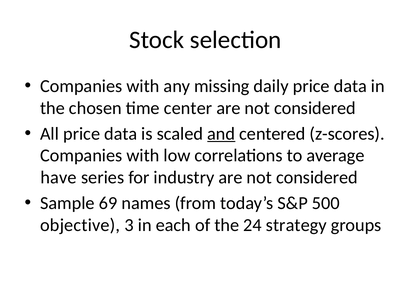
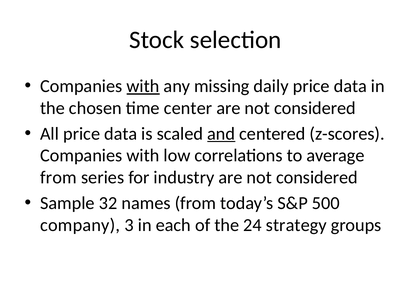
with at (143, 86) underline: none -> present
have at (58, 178): have -> from
69: 69 -> 32
objective: objective -> company
